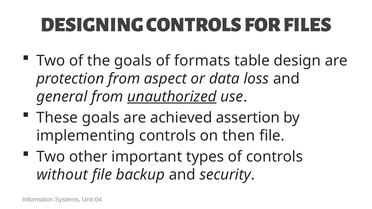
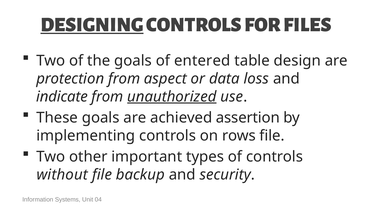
DESIGNING underline: none -> present
formats: formats -> entered
general: general -> indicate
then: then -> rows
